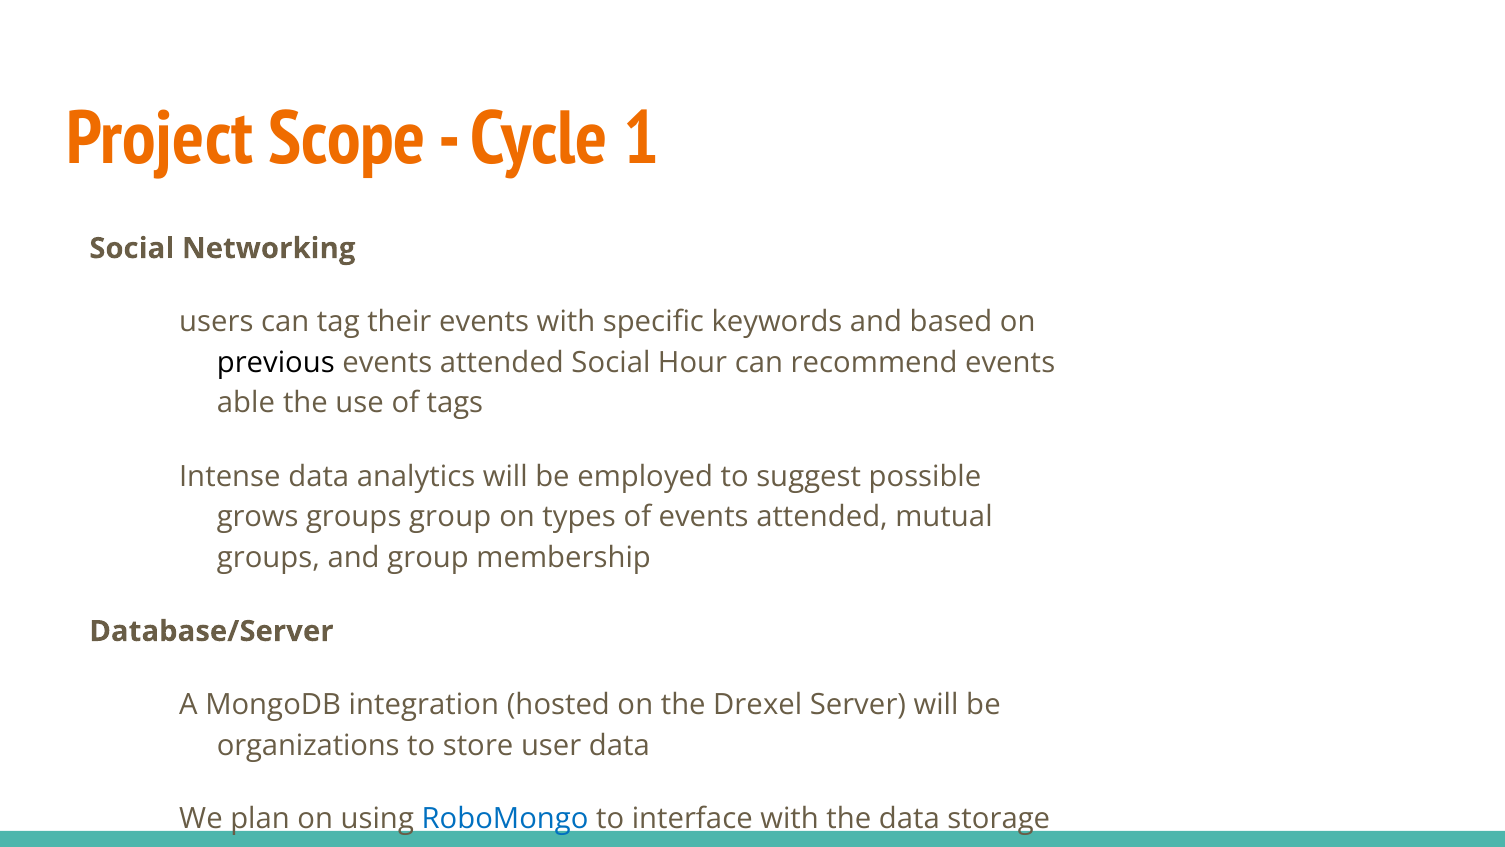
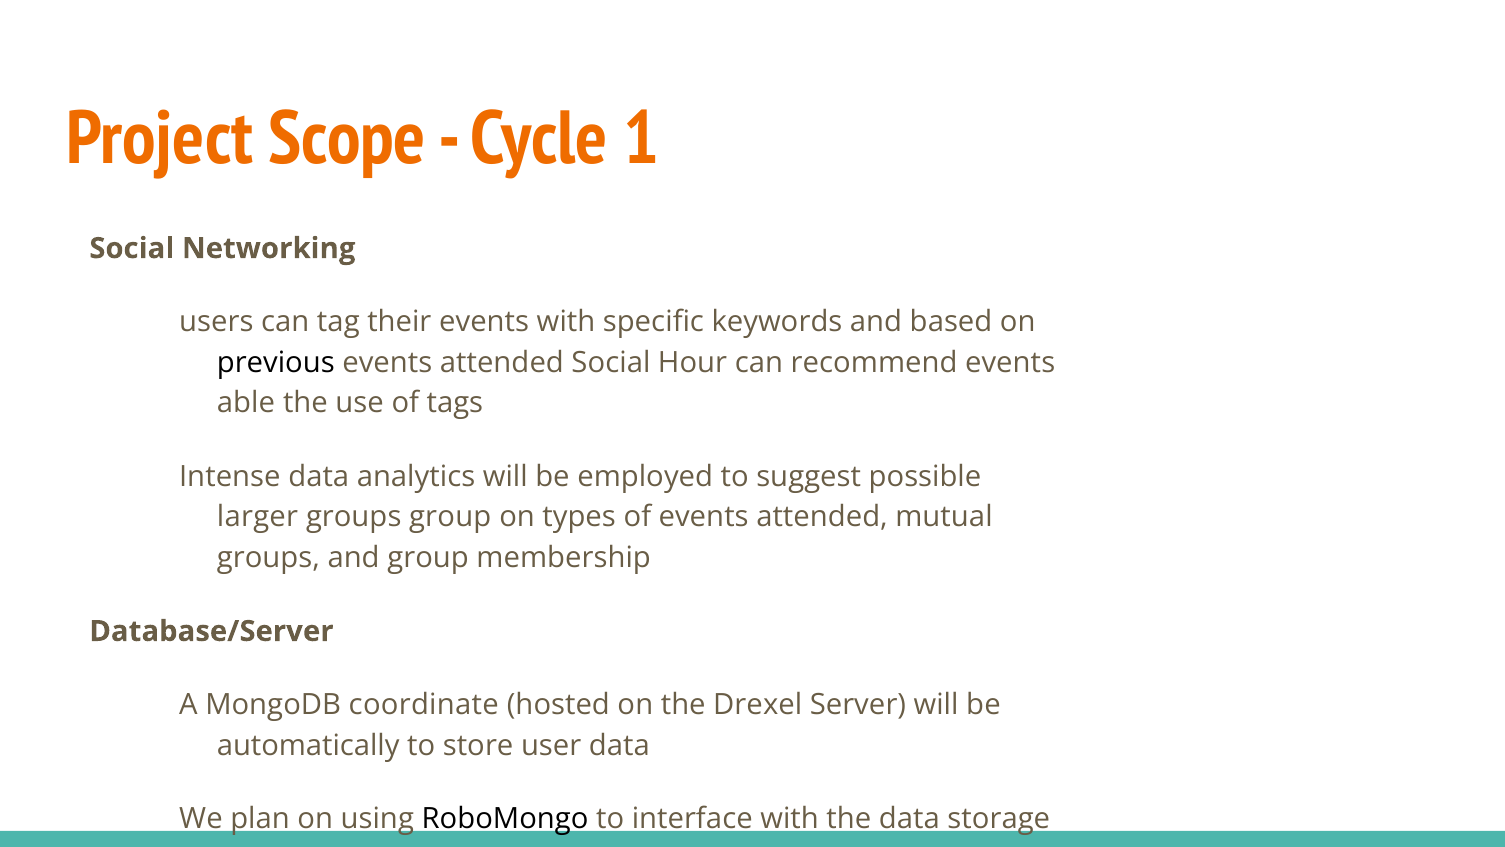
grows: grows -> larger
integration: integration -> coordinate
organizations: organizations -> automatically
RoboMongo colour: blue -> black
